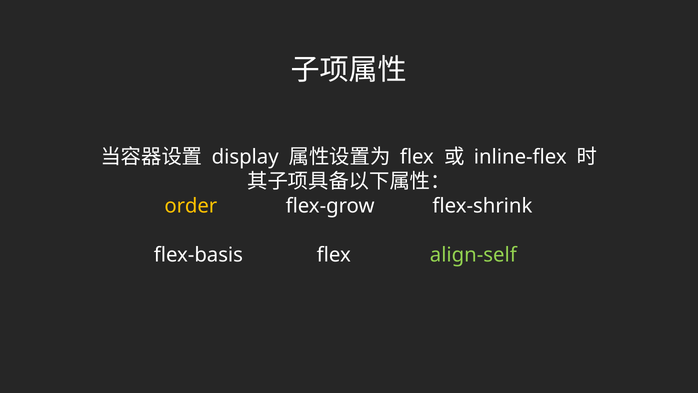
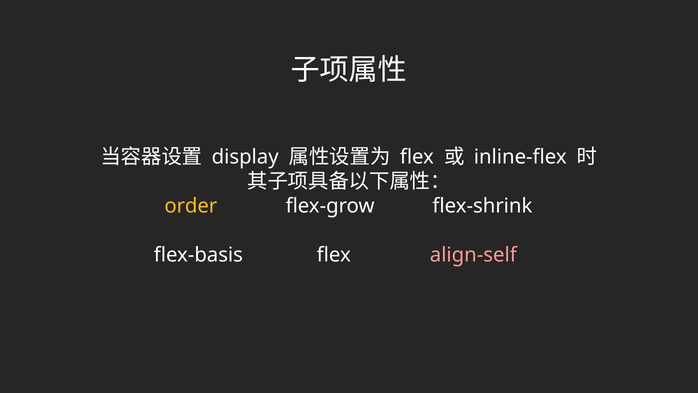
align-self colour: light green -> pink
